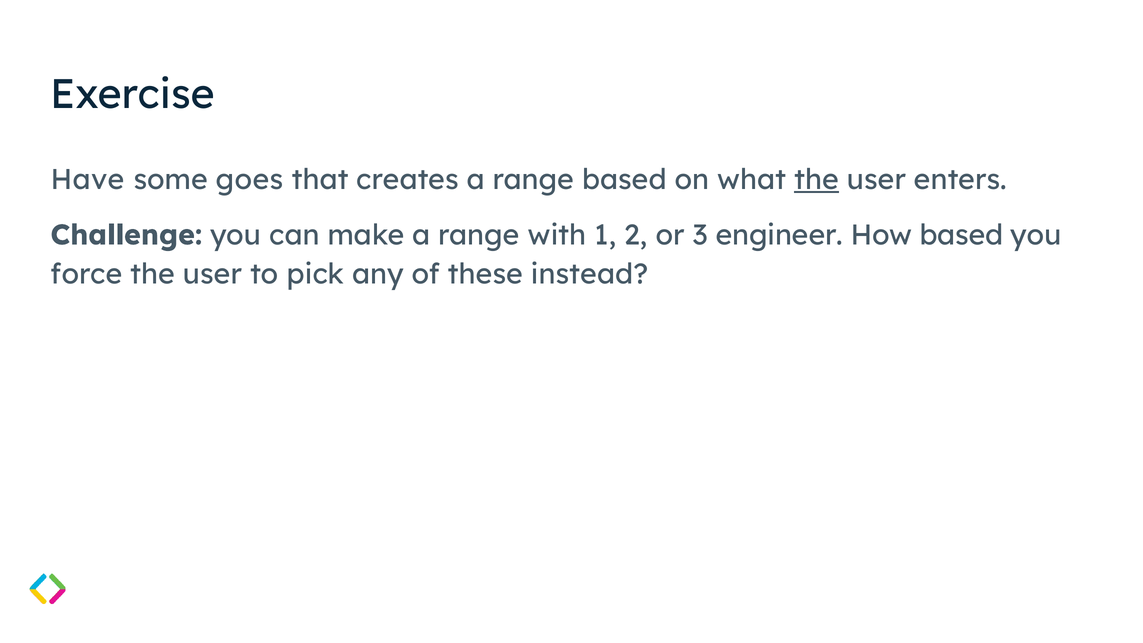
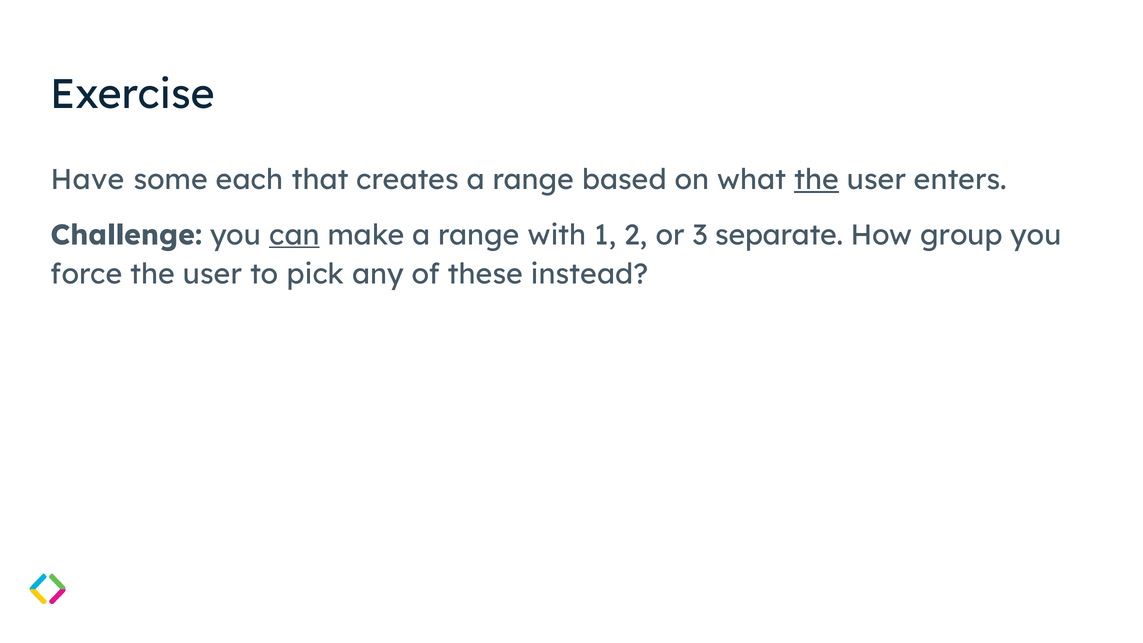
goes: goes -> each
can underline: none -> present
engineer: engineer -> separate
How based: based -> group
